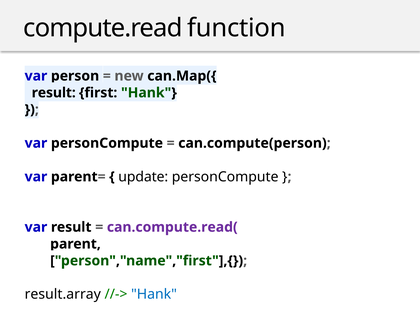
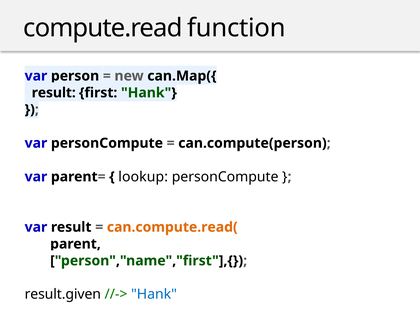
update: update -> lookup
can.compute.read( colour: purple -> orange
result.array: result.array -> result.given
